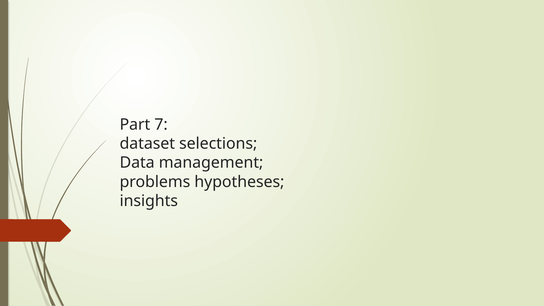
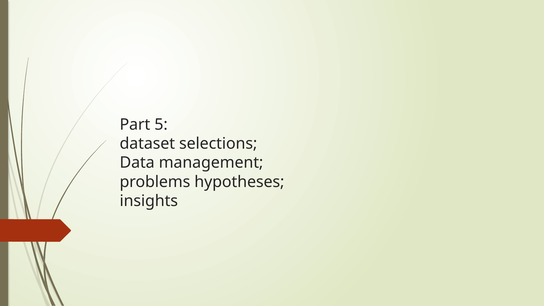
7: 7 -> 5
